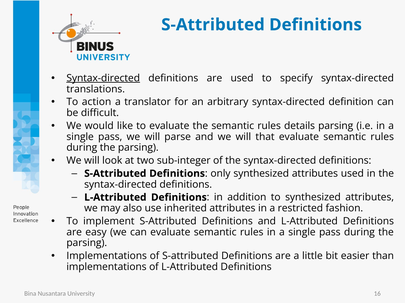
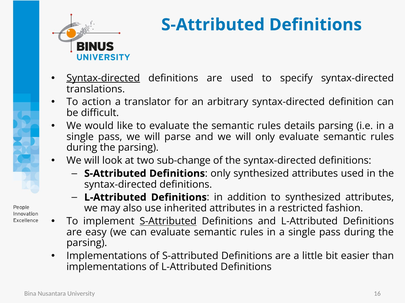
will that: that -> only
sub-integer: sub-integer -> sub-change
S-Attributed at (168, 222) underline: none -> present
